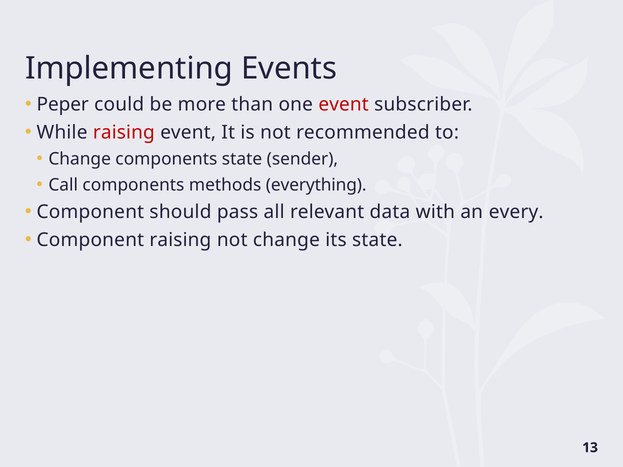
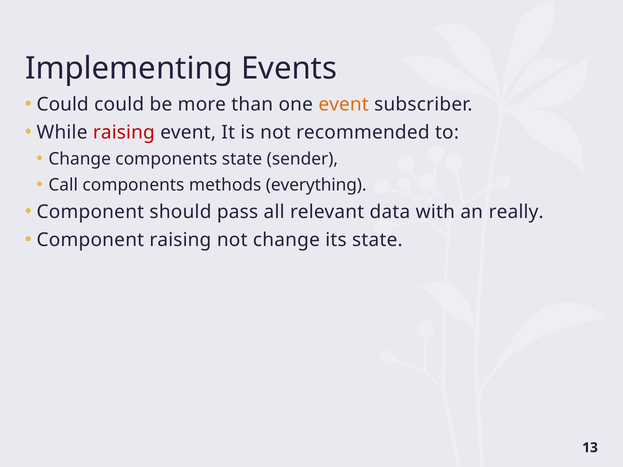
Peper at (63, 104): Peper -> Could
event at (344, 104) colour: red -> orange
every: every -> really
